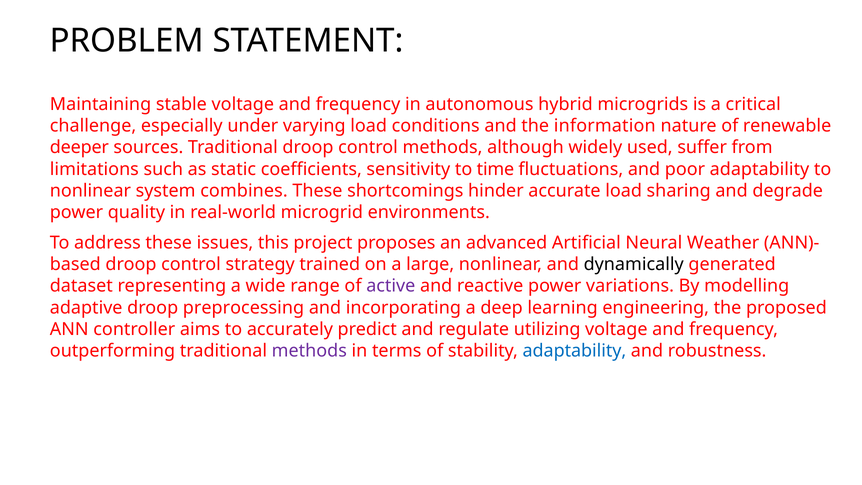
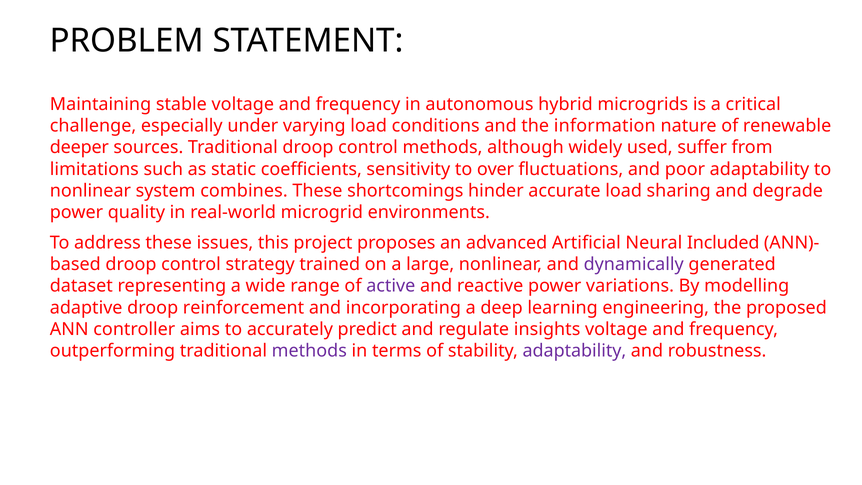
time: time -> over
Weather: Weather -> Included
dynamically colour: black -> purple
preprocessing: preprocessing -> reinforcement
utilizing: utilizing -> insights
adaptability at (574, 351) colour: blue -> purple
